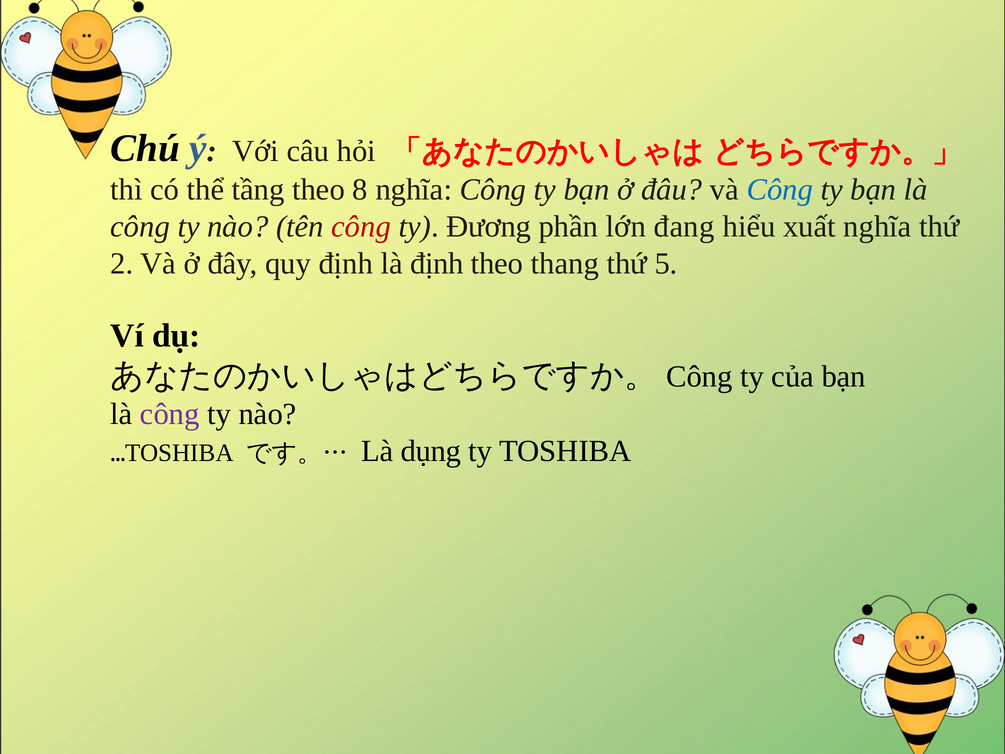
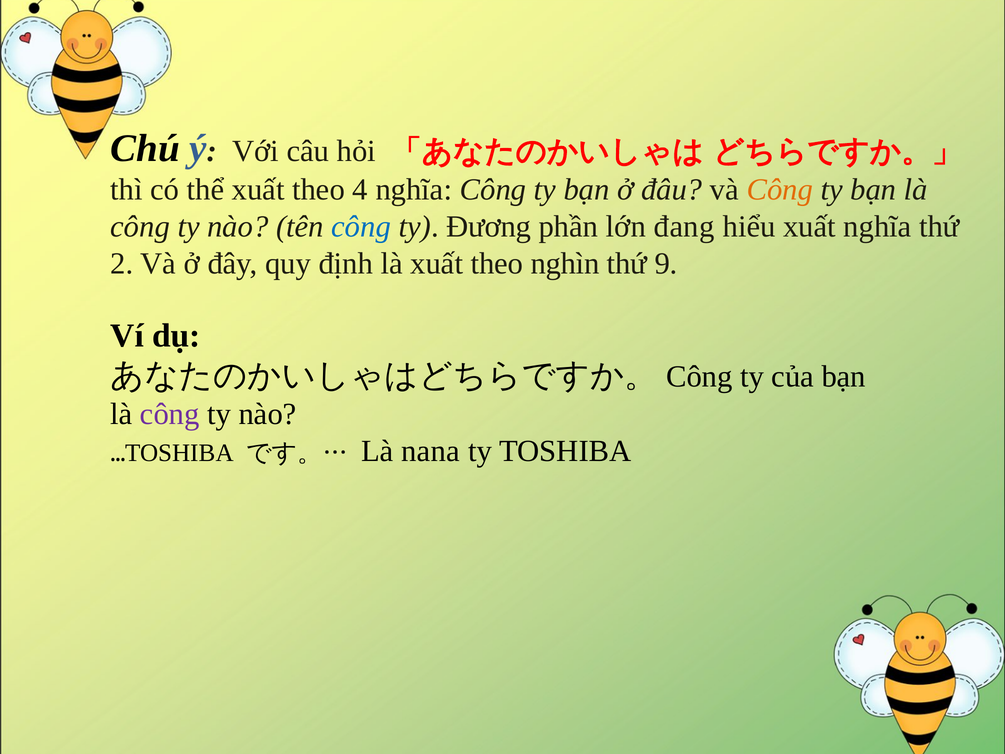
thể tầng: tầng -> xuất
8: 8 -> 4
Công at (780, 190) colour: blue -> orange
công at (361, 227) colour: red -> blue
là định: định -> xuất
thang: thang -> nghìn
5: 5 -> 9
dụng: dụng -> nana
